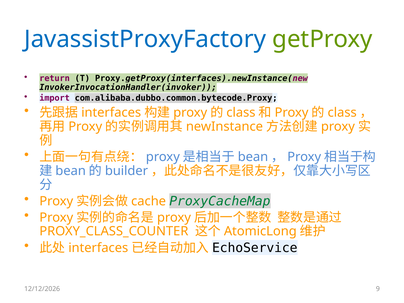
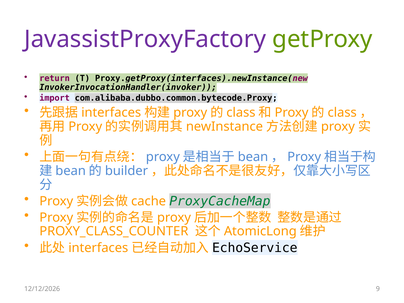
JavassistProxyFactory colour: blue -> purple
